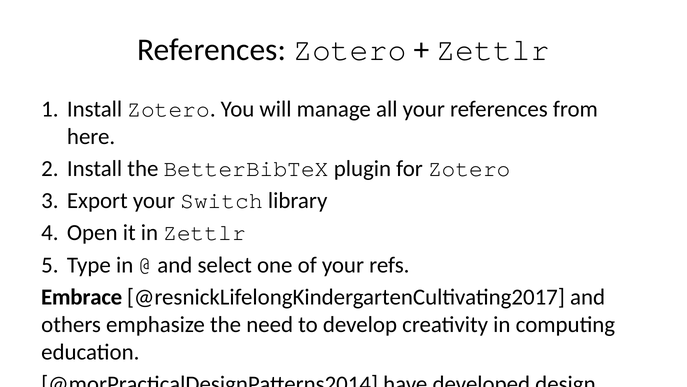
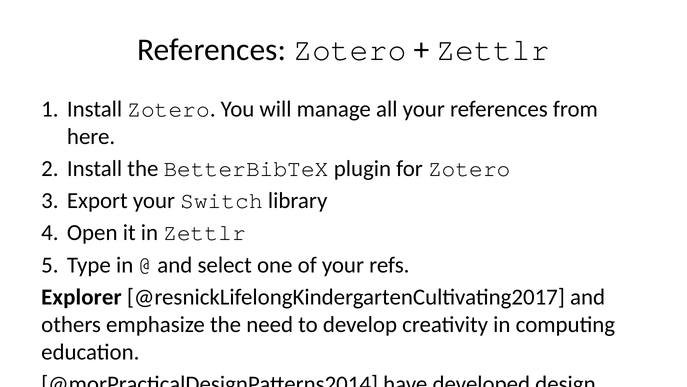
Embrace: Embrace -> Explorer
